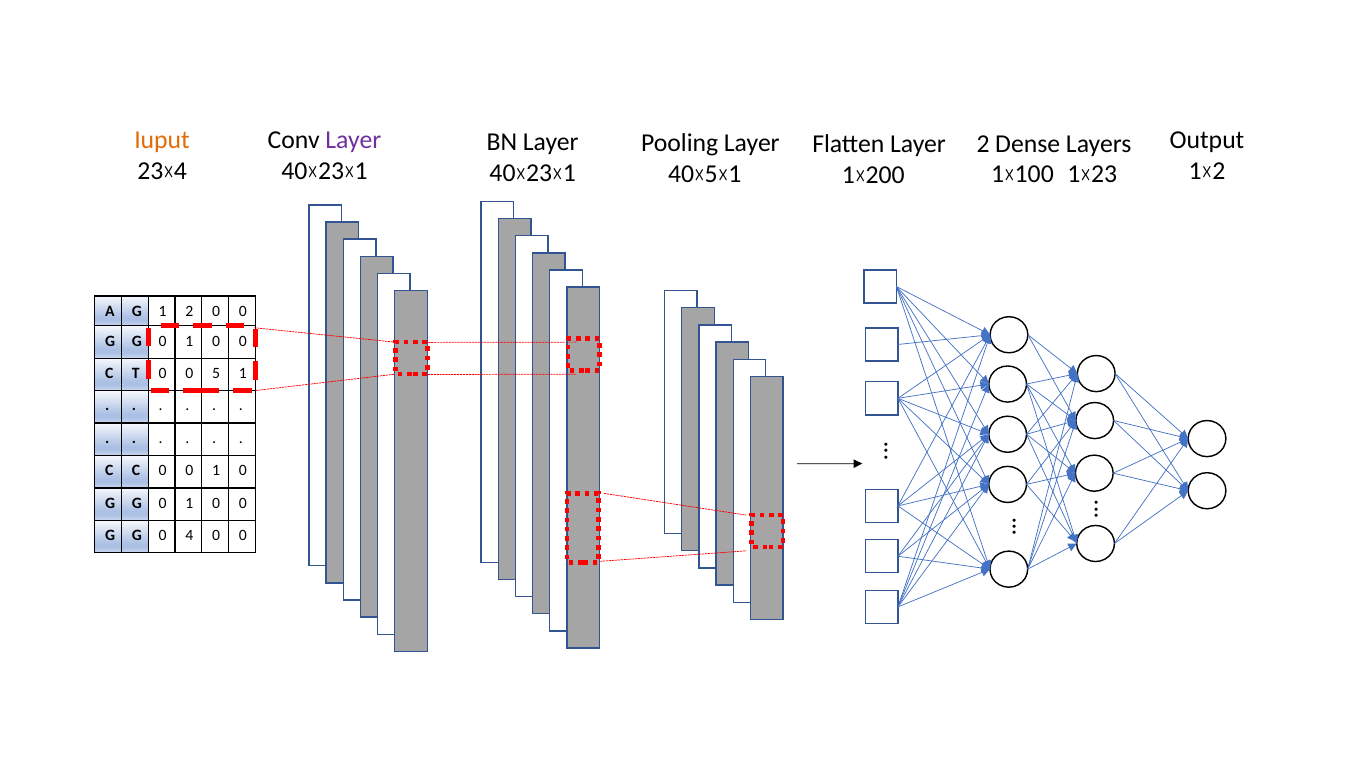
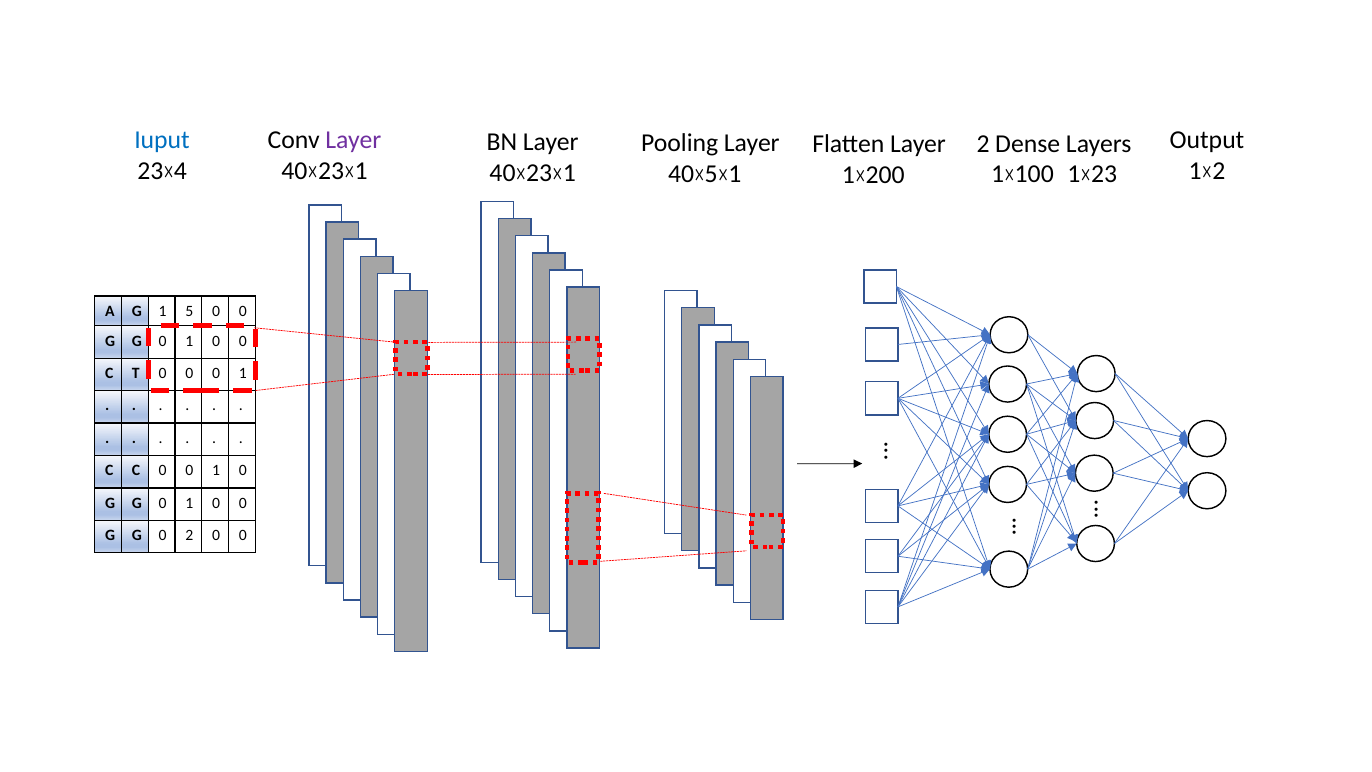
Iuput colour: orange -> blue
1 2: 2 -> 5
0 0 5: 5 -> 0
0 4: 4 -> 2
